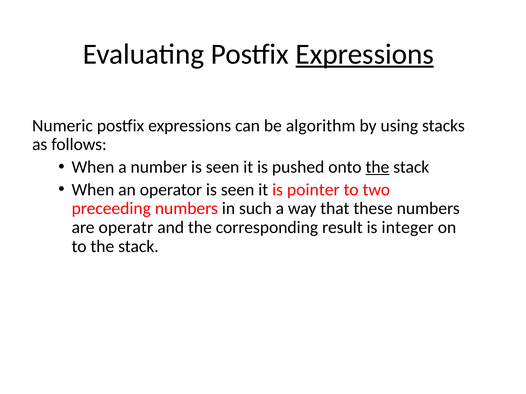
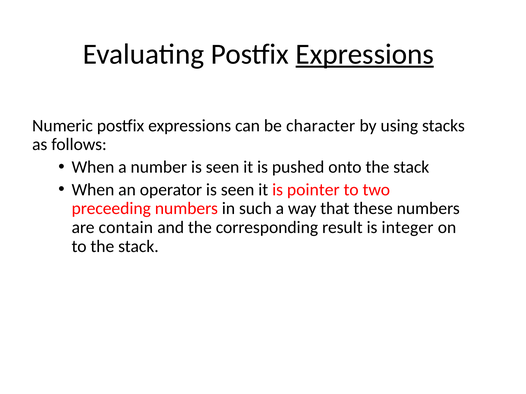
algorithm: algorithm -> character
the at (377, 167) underline: present -> none
operatr: operatr -> contain
